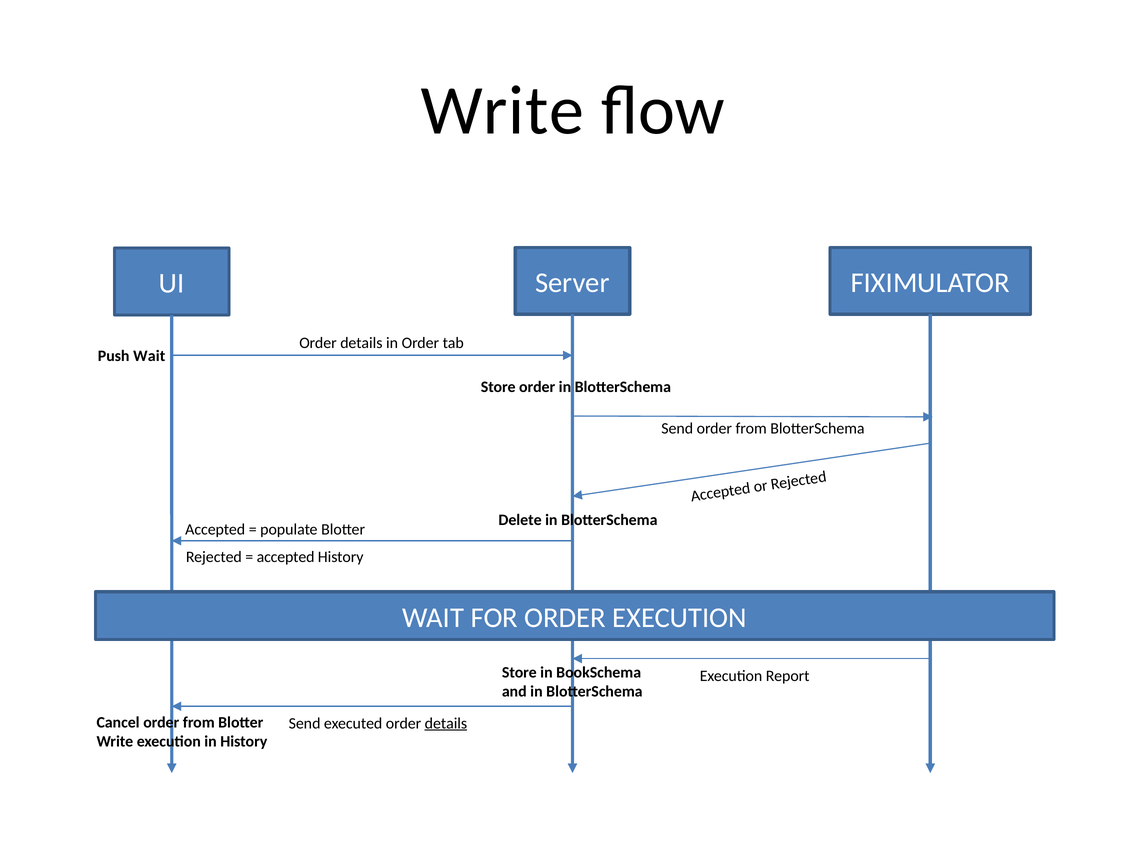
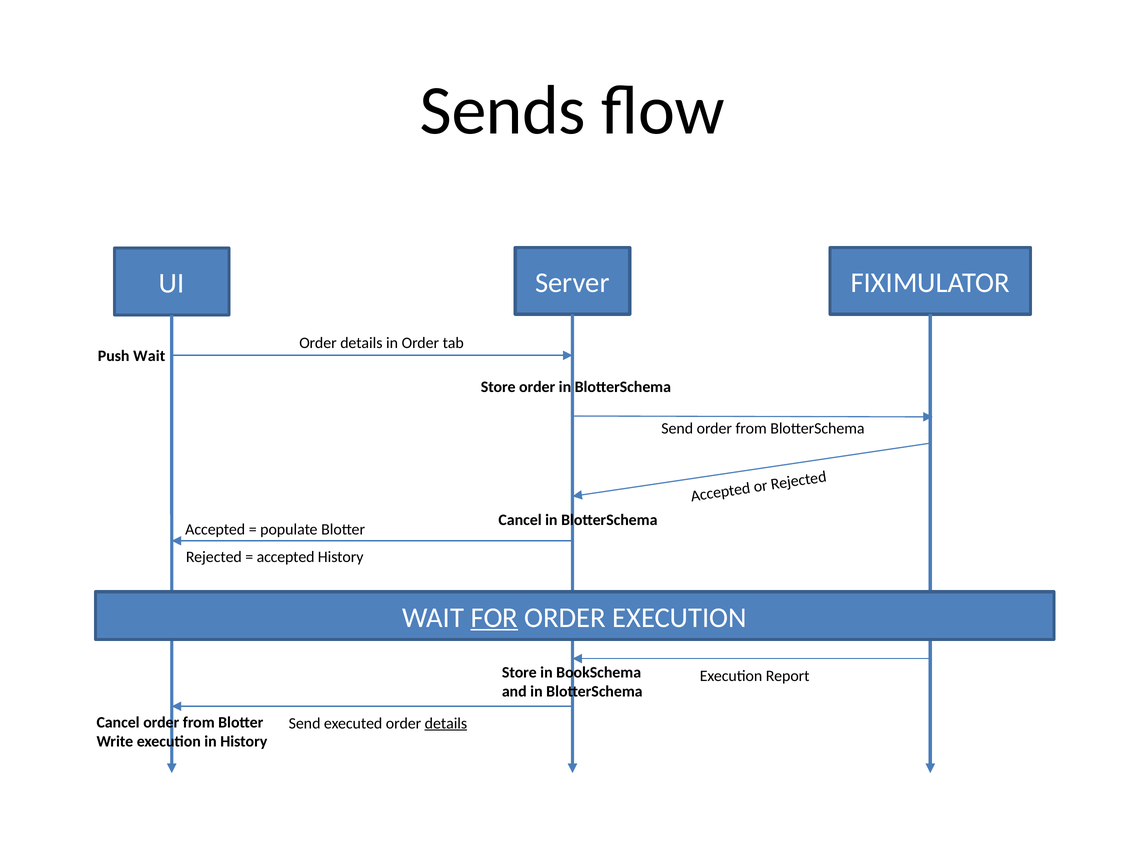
Write at (502, 111): Write -> Sends
Delete at (520, 520): Delete -> Cancel
FOR underline: none -> present
